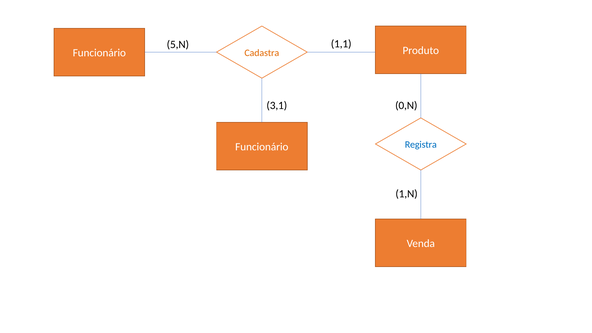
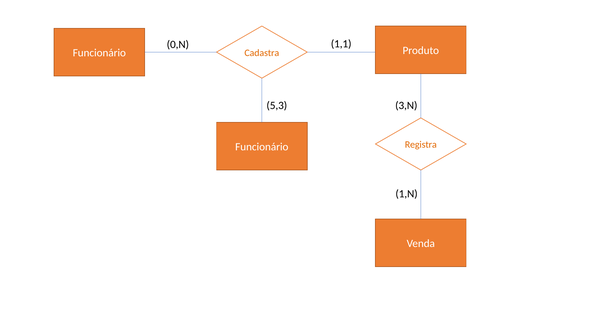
5,N: 5,N -> 0,N
3,1: 3,1 -> 5,3
0,N: 0,N -> 3,N
Registra colour: blue -> orange
